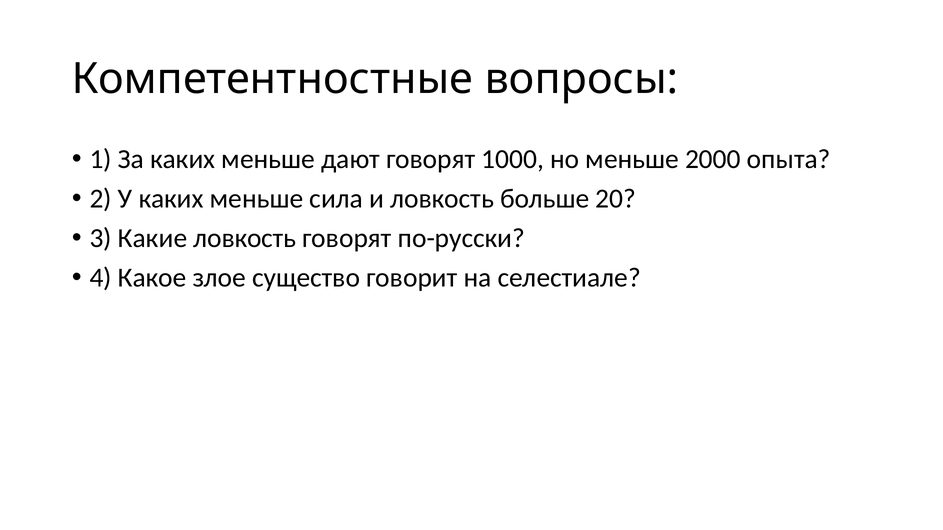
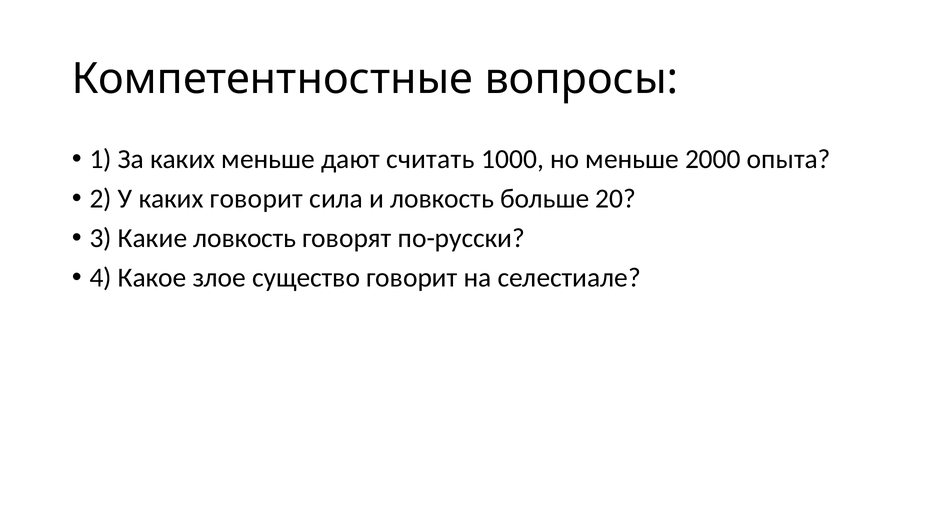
дают говорят: говорят -> считать
У каких меньше: меньше -> говорит
